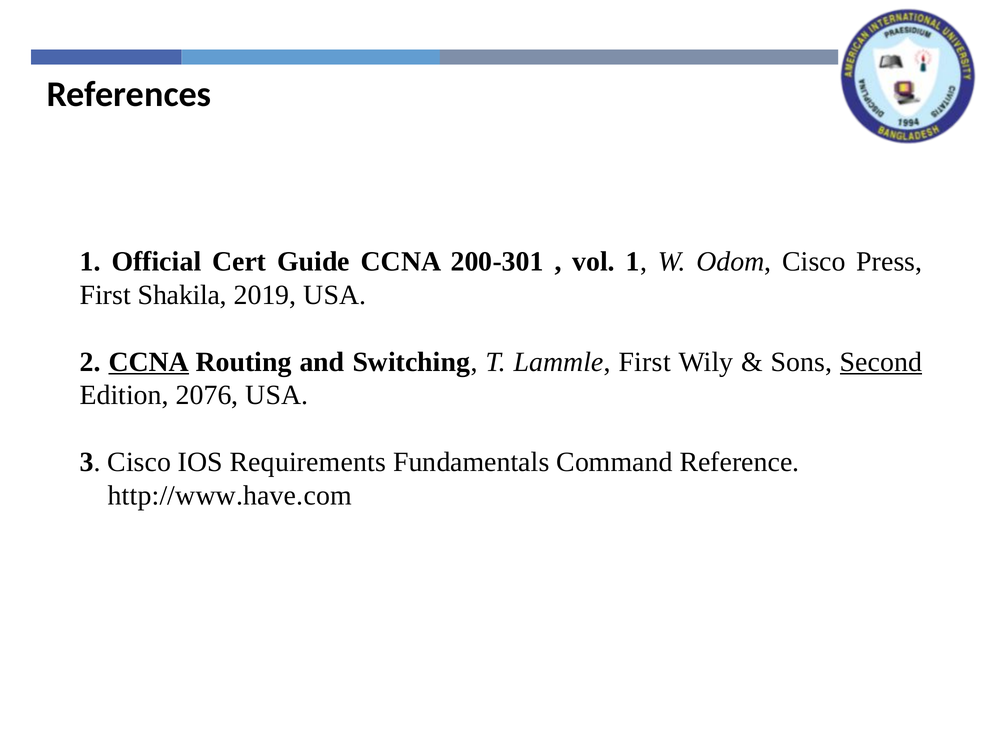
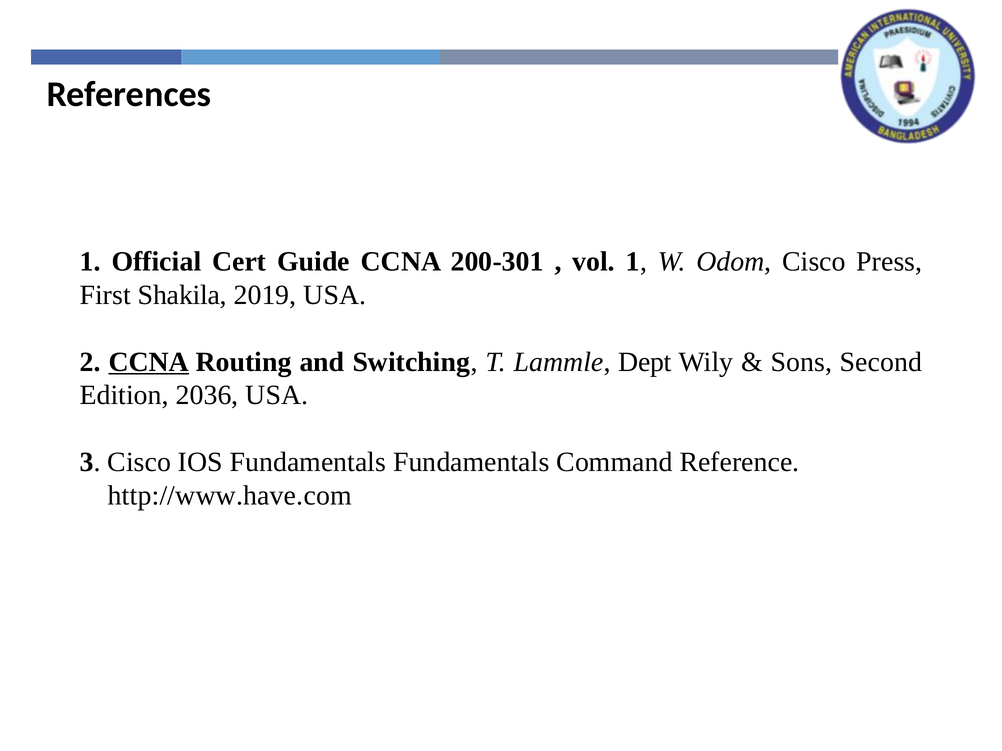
Lammle First: First -> Dept
Second underline: present -> none
2076: 2076 -> 2036
IOS Requirements: Requirements -> Fundamentals
